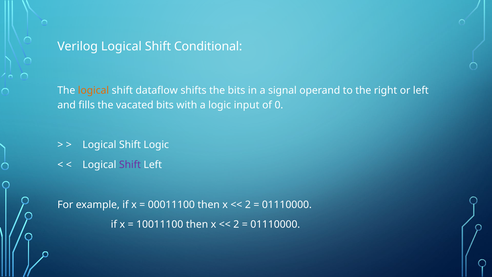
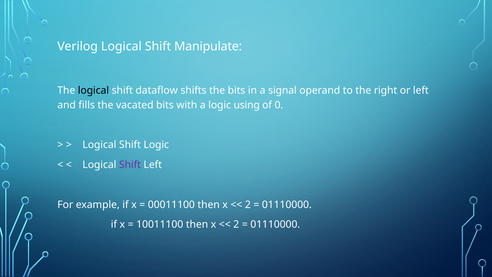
Conditional: Conditional -> Manipulate
logical at (93, 90) colour: orange -> black
input: input -> using
